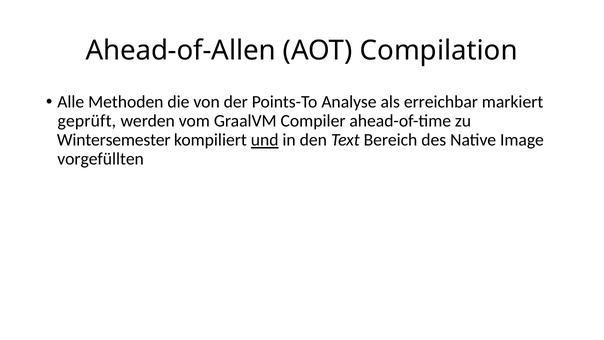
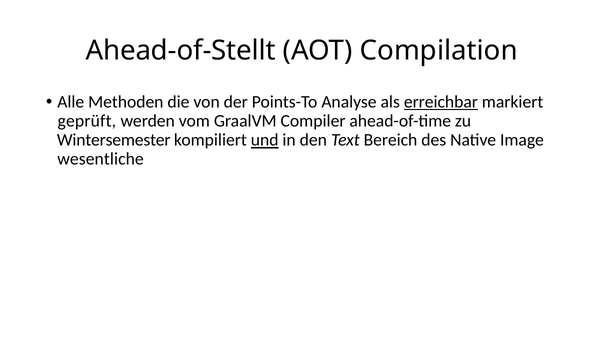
Ahead-of-Allen: Ahead-of-Allen -> Ahead-of-Stellt
erreichbar underline: none -> present
vorgefüllten: vorgefüllten -> wesentliche
